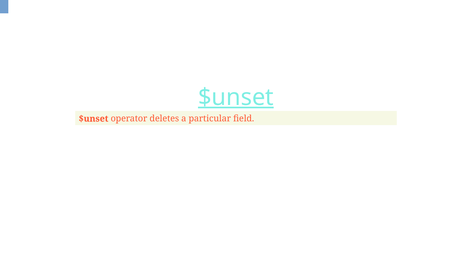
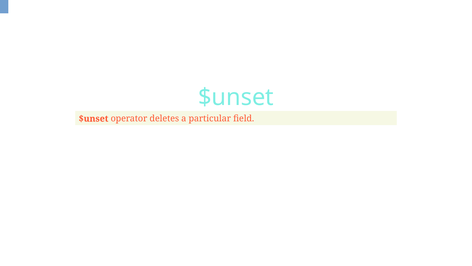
$unset at (236, 97) underline: present -> none
